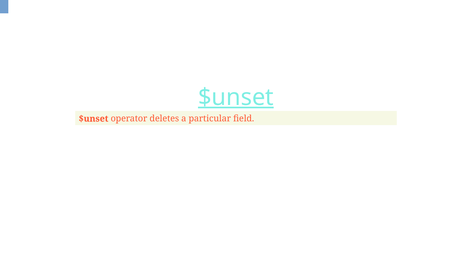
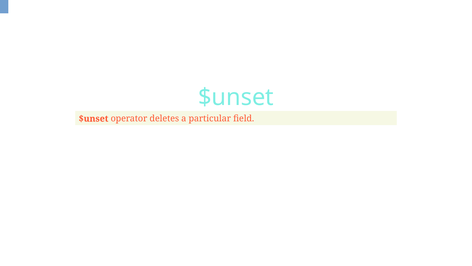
$unset at (236, 97) underline: present -> none
